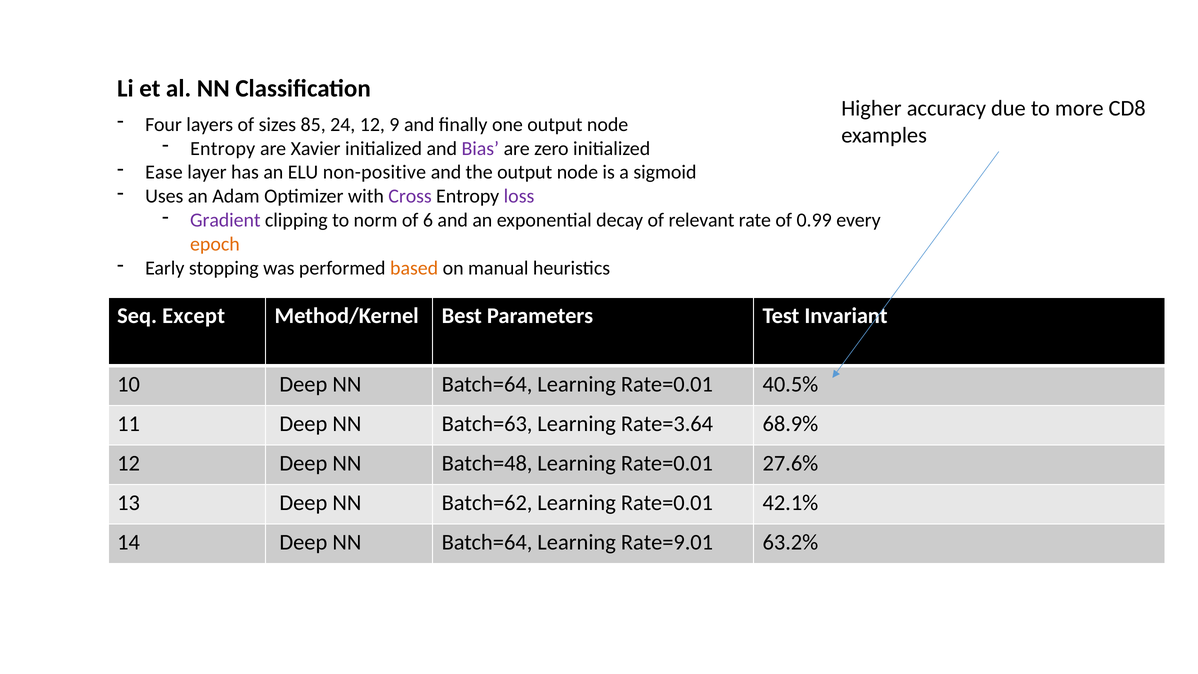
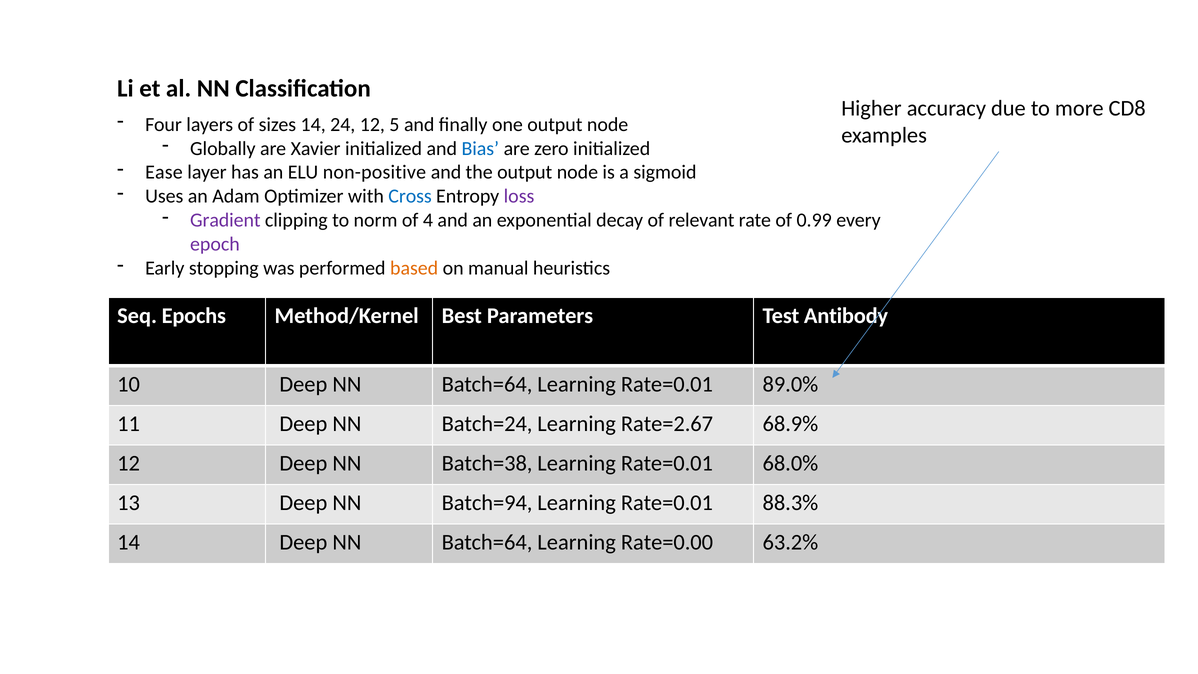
sizes 85: 85 -> 14
9: 9 -> 5
Entropy at (223, 148): Entropy -> Globally
Bias colour: purple -> blue
Cross colour: purple -> blue
6: 6 -> 4
epoch colour: orange -> purple
Except: Except -> Epochs
Invariant: Invariant -> Antibody
40.5%: 40.5% -> 89.0%
Batch=63: Batch=63 -> Batch=24
Rate=3.64: Rate=3.64 -> Rate=2.67
Batch=48: Batch=48 -> Batch=38
27.6%: 27.6% -> 68.0%
Batch=62: Batch=62 -> Batch=94
42.1%: 42.1% -> 88.3%
Rate=9.01: Rate=9.01 -> Rate=0.00
